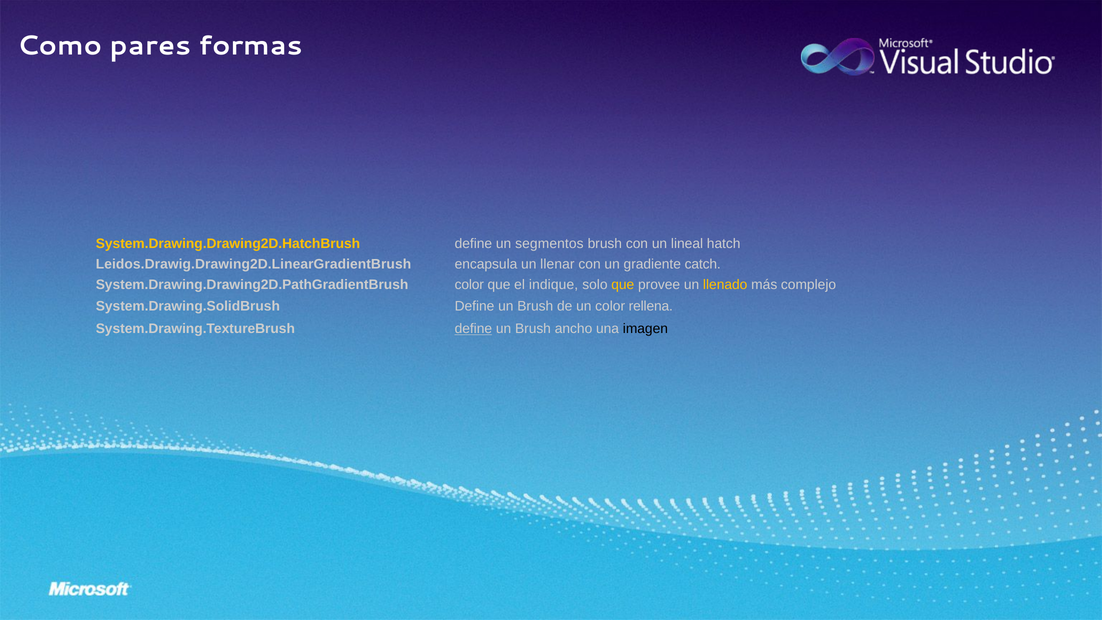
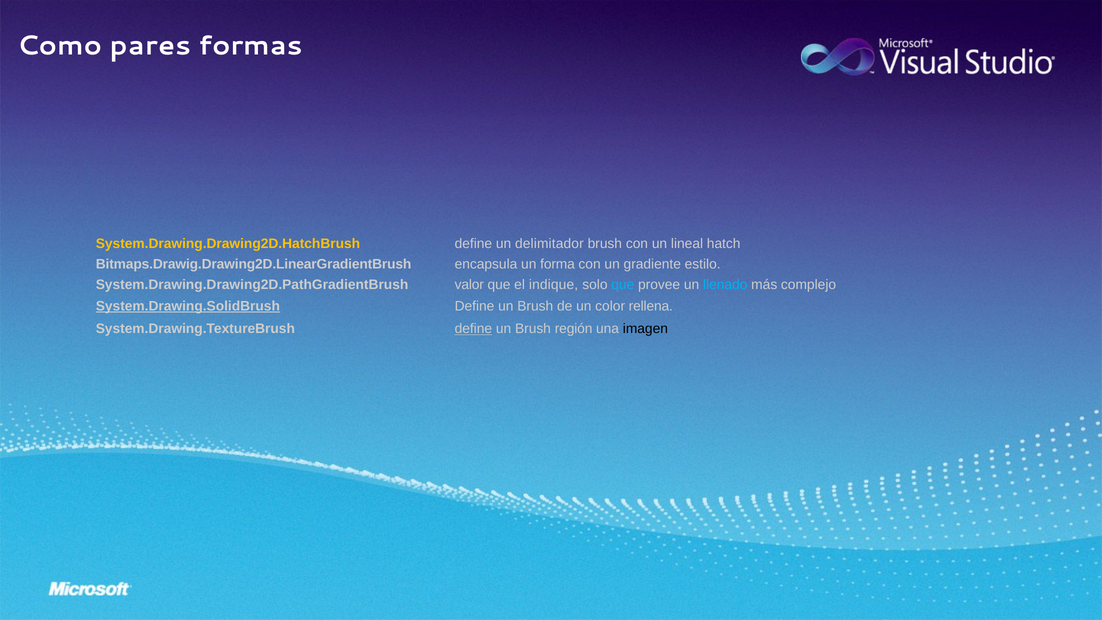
segmentos: segmentos -> delimitador
Leidos.Drawig.Drawing2D.LinearGradientBrush: Leidos.Drawig.Drawing2D.LinearGradientBrush -> Bitmaps.Drawig.Drawing2D.LinearGradientBrush
llenar: llenar -> forma
catch: catch -> estilo
System.Drawing.Drawing2D.PathGradientBrush color: color -> valor
que at (623, 285) colour: yellow -> light blue
llenado colour: yellow -> light blue
System.Drawing.SolidBrush underline: none -> present
ancho: ancho -> región
